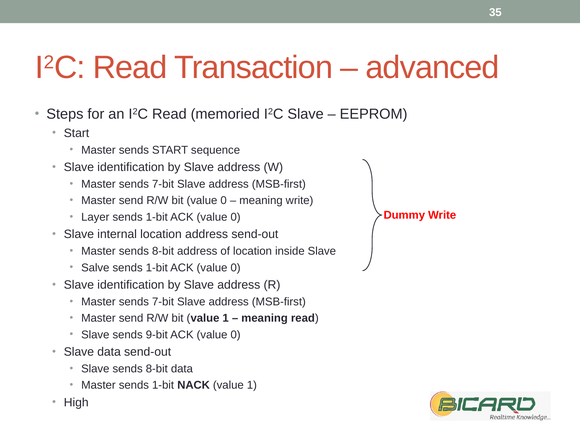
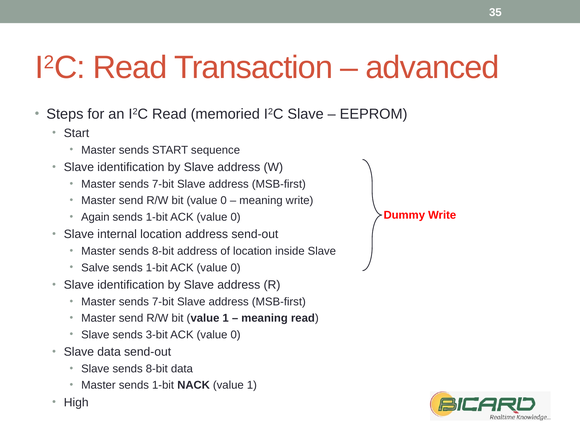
Layer: Layer -> Again
9-bit: 9-bit -> 3-bit
